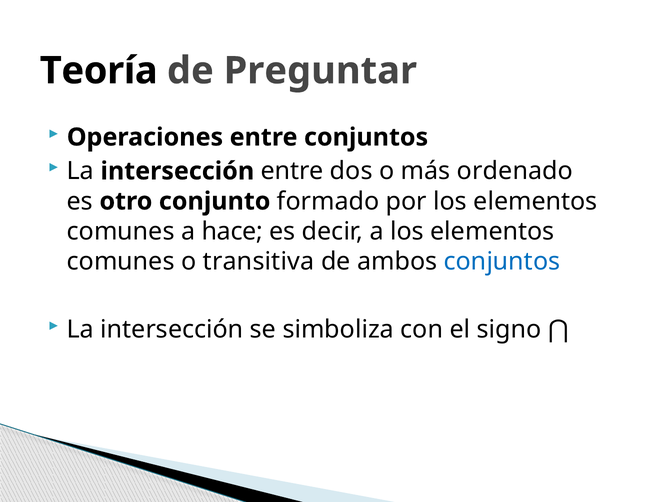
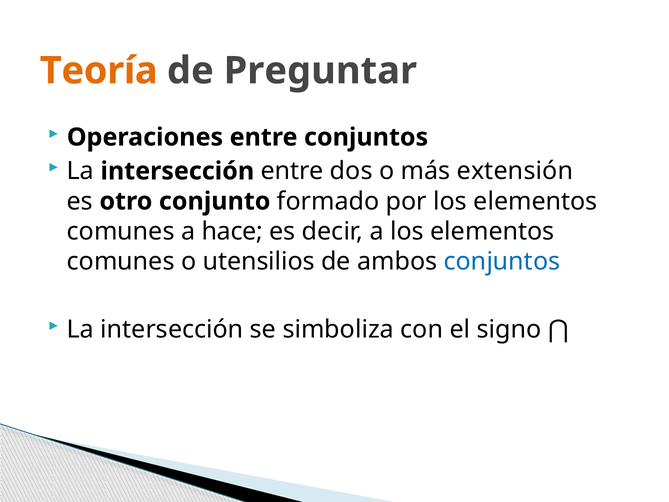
Teoría colour: black -> orange
ordenado: ordenado -> extensión
transitiva: transitiva -> utensilios
